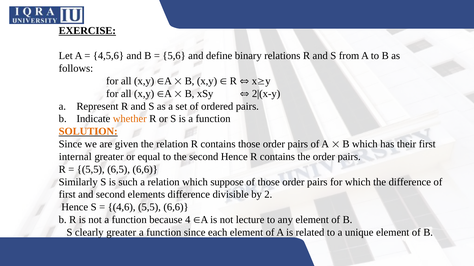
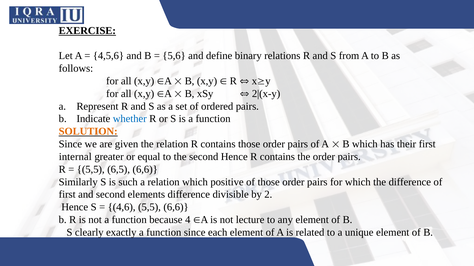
whether colour: orange -> blue
suppose: suppose -> positive
clearly greater: greater -> exactly
